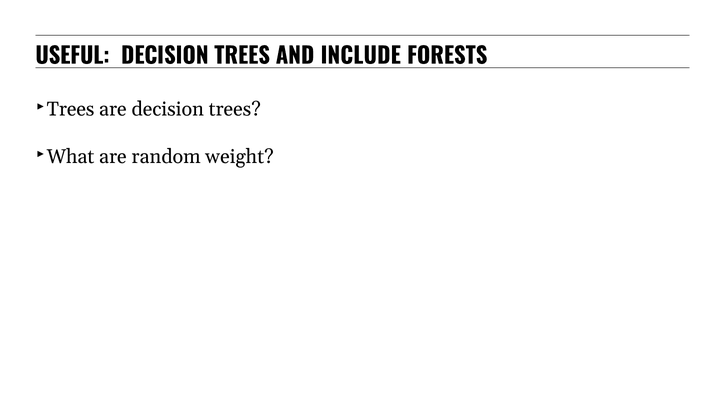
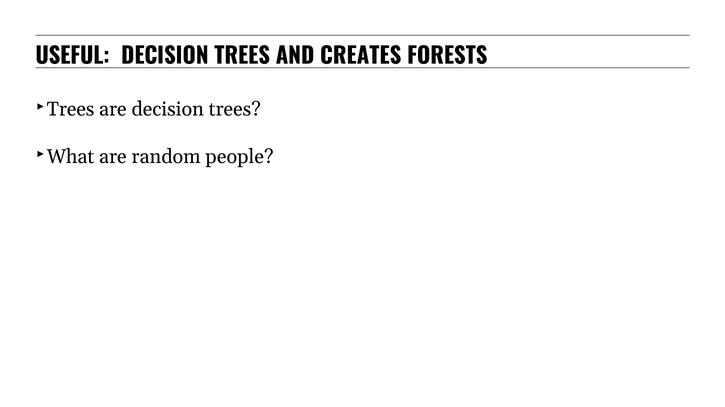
INCLUDE: INCLUDE -> CREATES
weight: weight -> people
